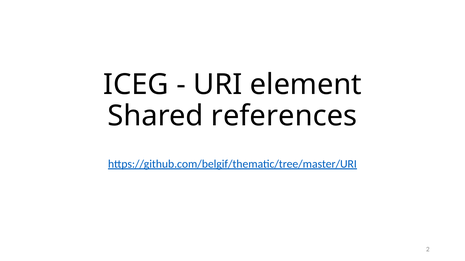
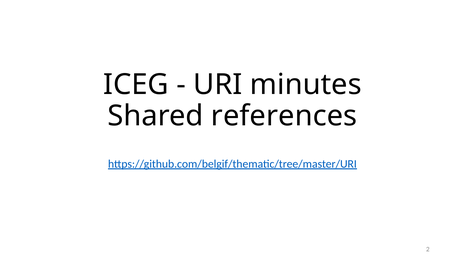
element: element -> minutes
